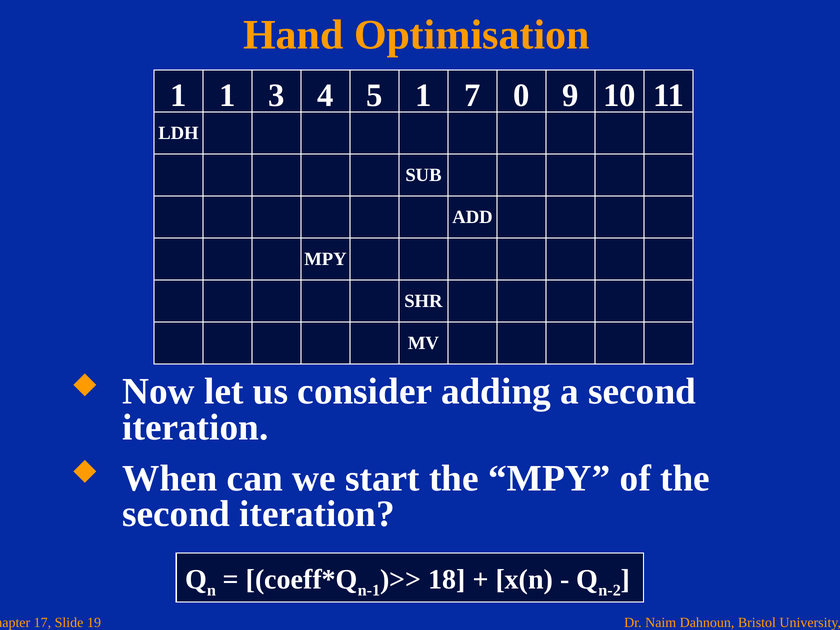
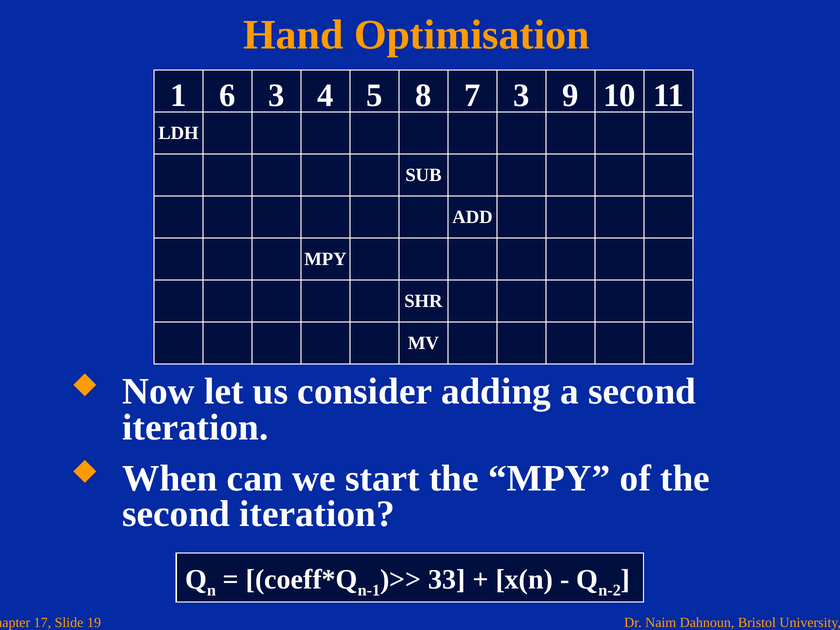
1 1: 1 -> 6
5 1: 1 -> 8
7 0: 0 -> 3
18: 18 -> 33
